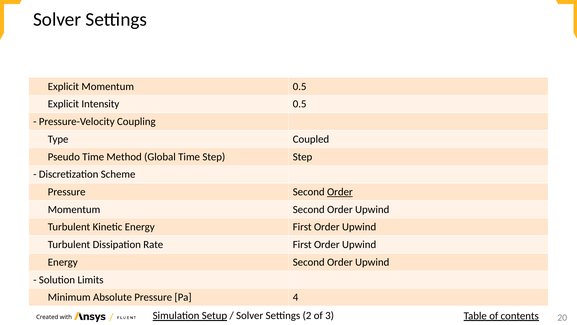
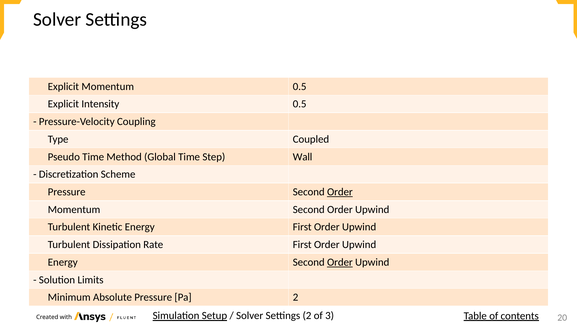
Step Step: Step -> Wall
Order at (340, 262) underline: none -> present
Pa 4: 4 -> 2
